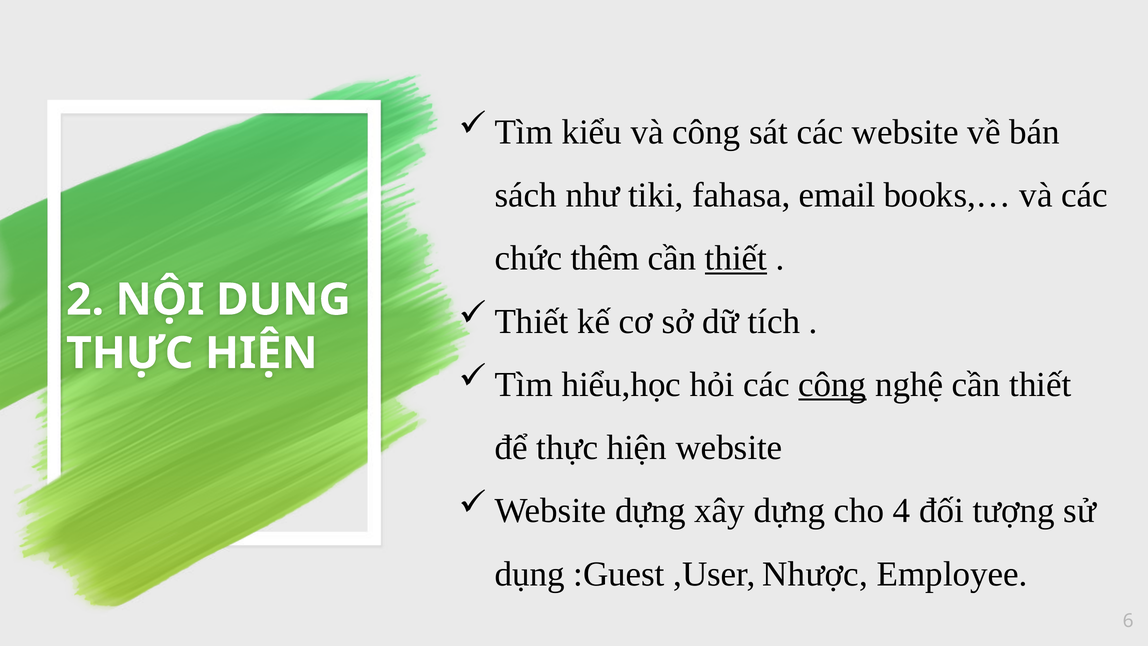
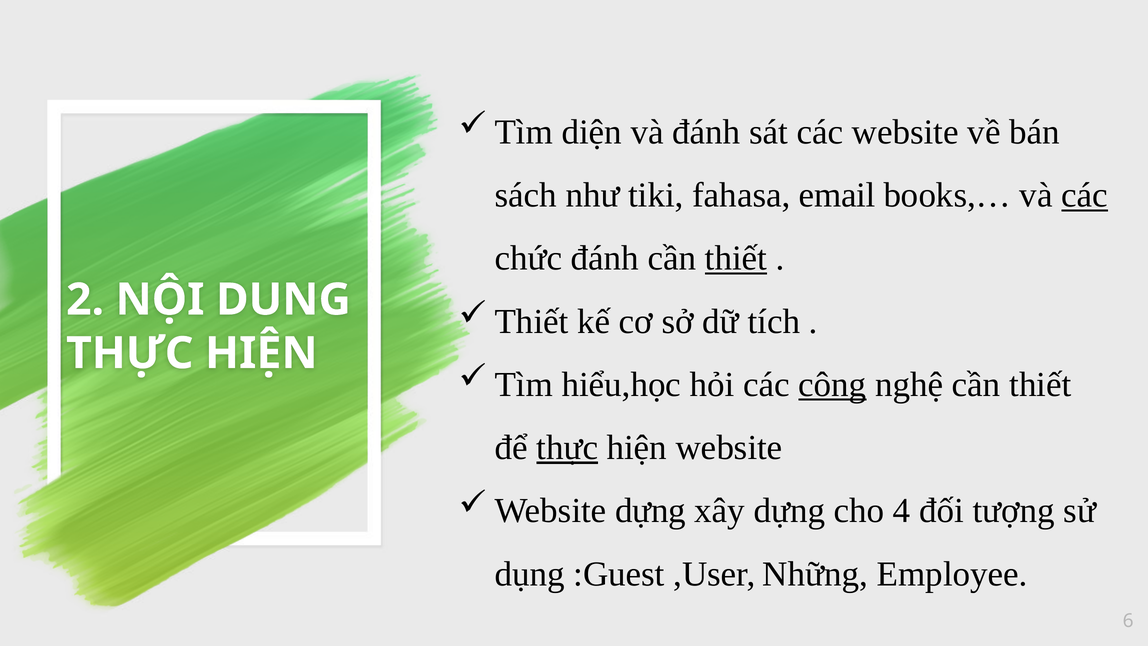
kiểu: kiểu -> diện
và công: công -> đánh
các at (1085, 195) underline: none -> present
chức thêm: thêm -> đánh
thực at (567, 448) underline: none -> present
Nhược: Nhược -> Những
